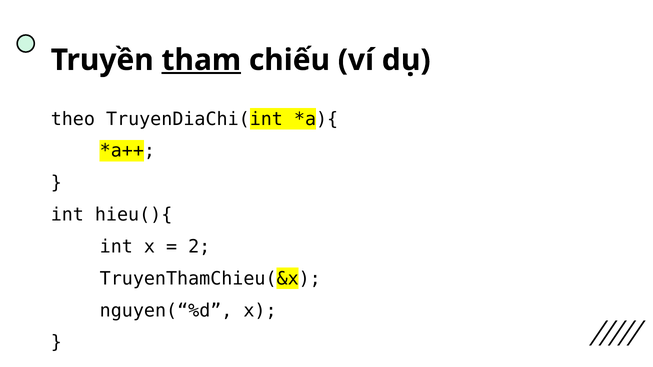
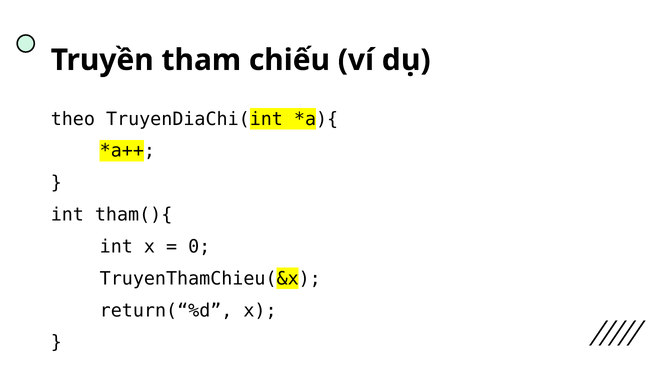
tham underline: present -> none
hieu(){: hieu(){ -> tham(){
2: 2 -> 0
nguyen(“%d: nguyen(“%d -> return(“%d
